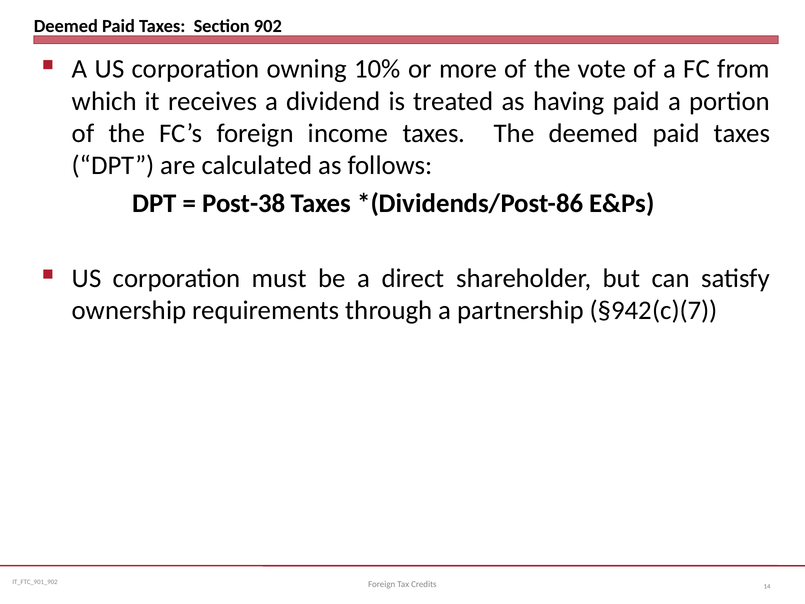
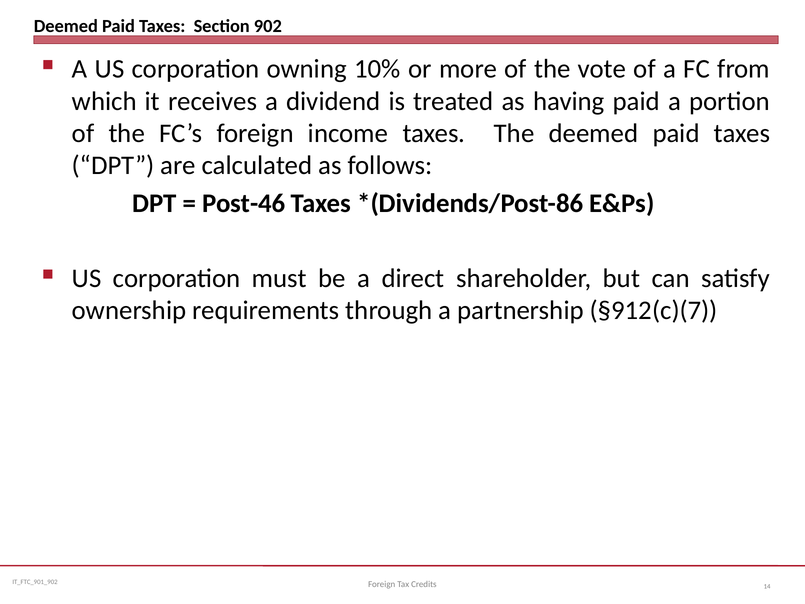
Post-38: Post-38 -> Post-46
§942(c)(7: §942(c)(7 -> §912(c)(7
